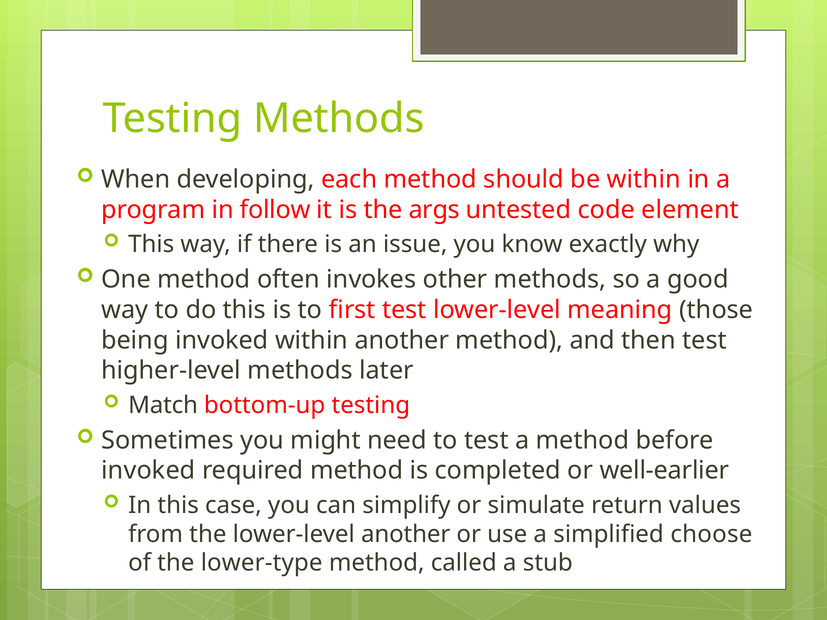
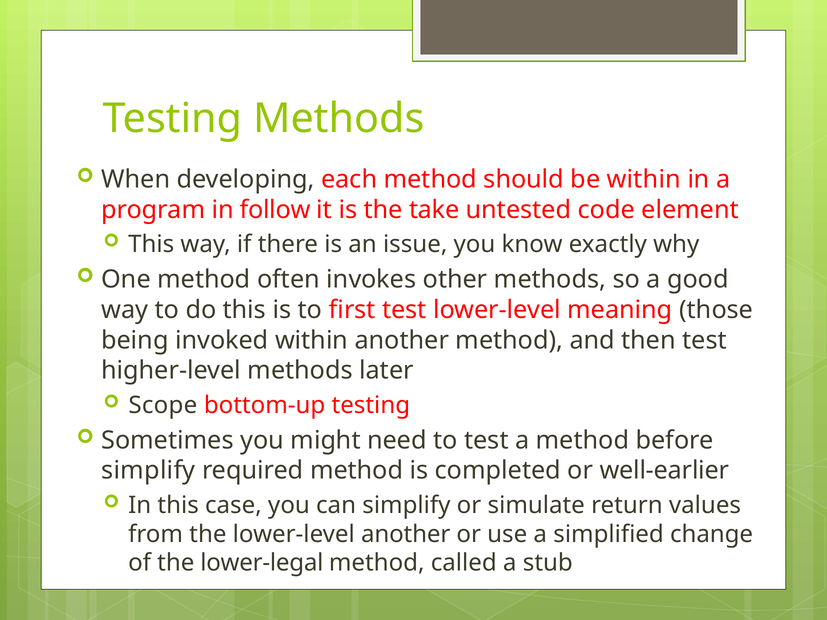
args: args -> take
Match: Match -> Scope
invoked at (148, 471): invoked -> simplify
choose: choose -> change
lower-type: lower-type -> lower-legal
